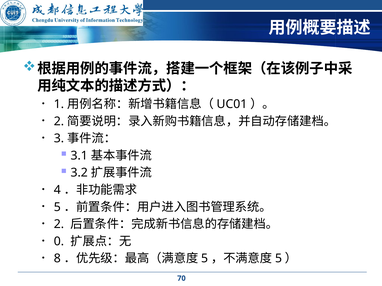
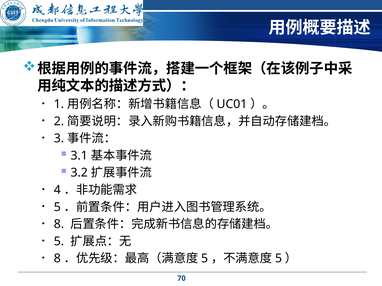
2 at (59, 225): 2 -> 8
0 at (59, 242): 0 -> 5
